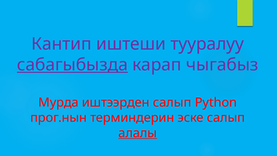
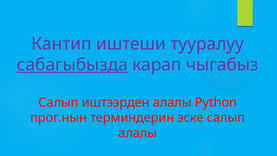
Мурда at (58, 102): Мурда -> Салып
иштээрден салып: салып -> алалы
алалы at (138, 133) underline: present -> none
